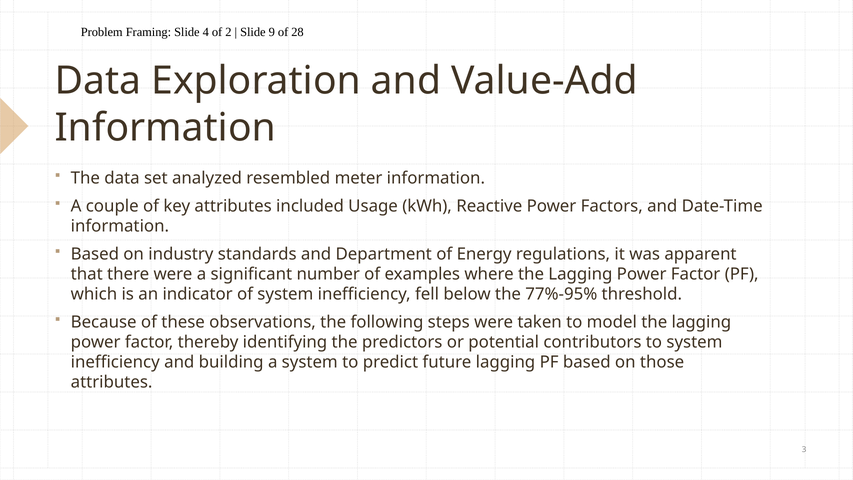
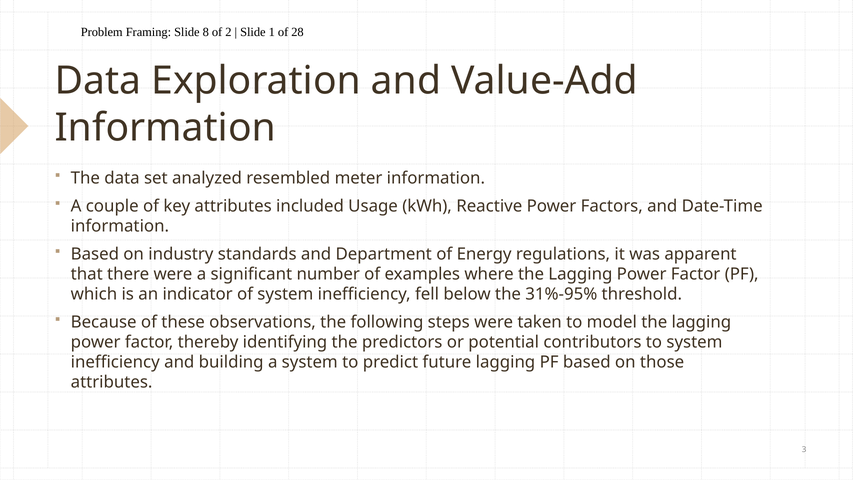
4: 4 -> 8
9: 9 -> 1
77%-95%: 77%-95% -> 31%-95%
